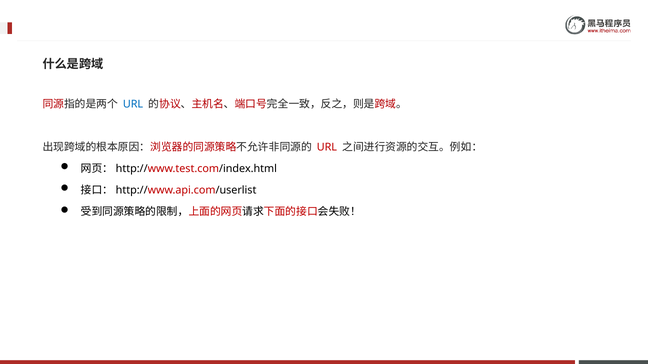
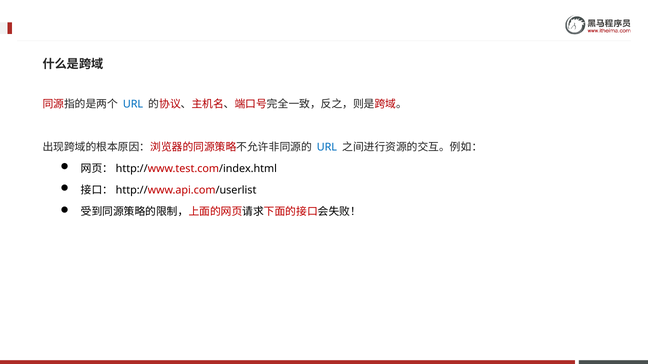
URL at (327, 147) colour: red -> blue
